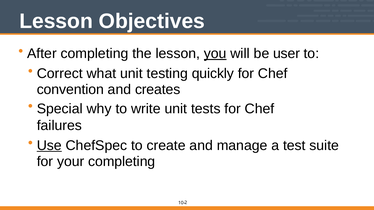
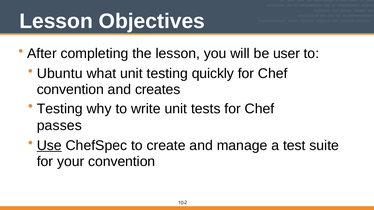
you underline: present -> none
Correct: Correct -> Ubuntu
Special at (60, 109): Special -> Testing
failures: failures -> passes
your completing: completing -> convention
